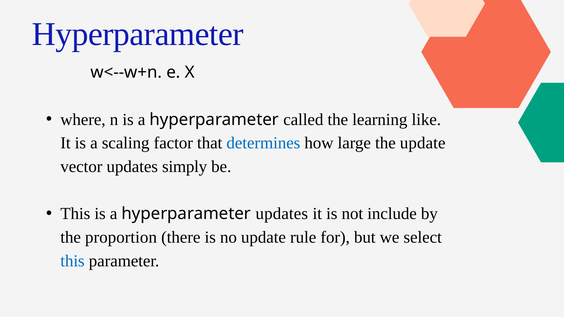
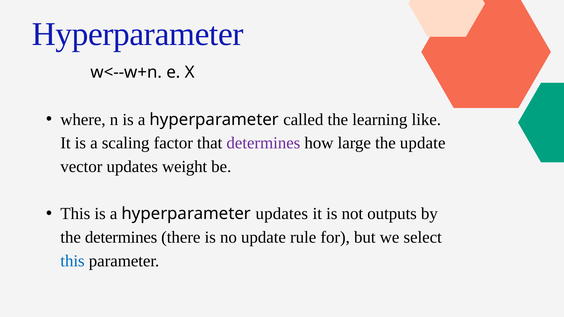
determines at (263, 143) colour: blue -> purple
simply: simply -> weight
include: include -> outputs
the proportion: proportion -> determines
